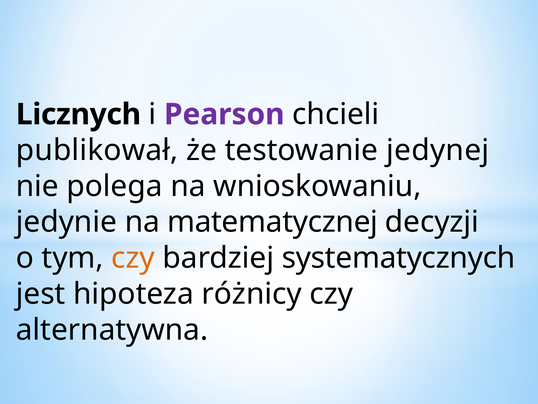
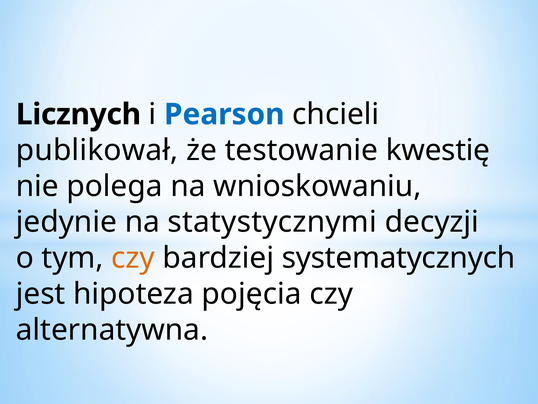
Pearson colour: purple -> blue
jedynej: jedynej -> kwestię
matematycznej: matematycznej -> statystycznymi
różnicy: różnicy -> pojęcia
